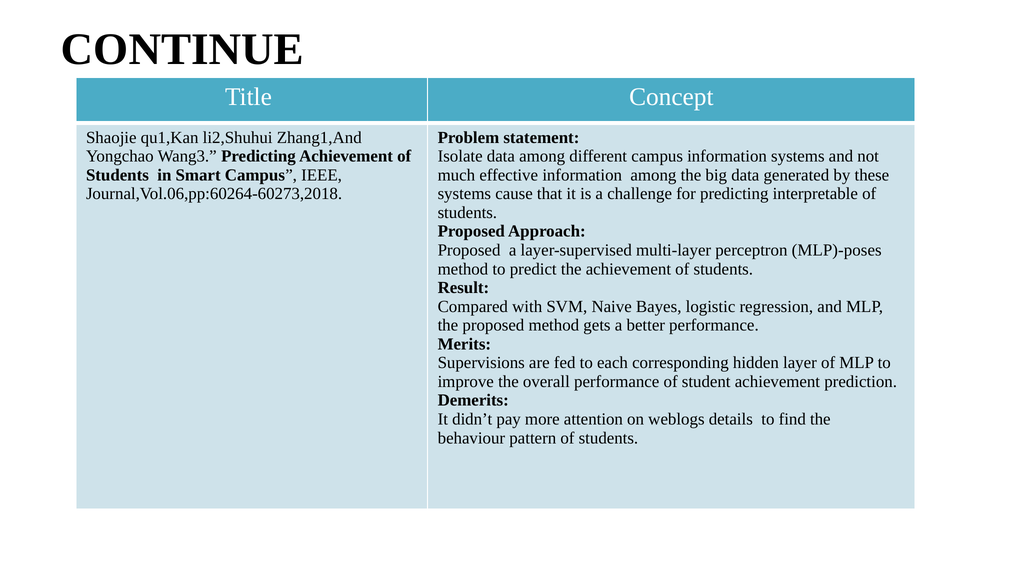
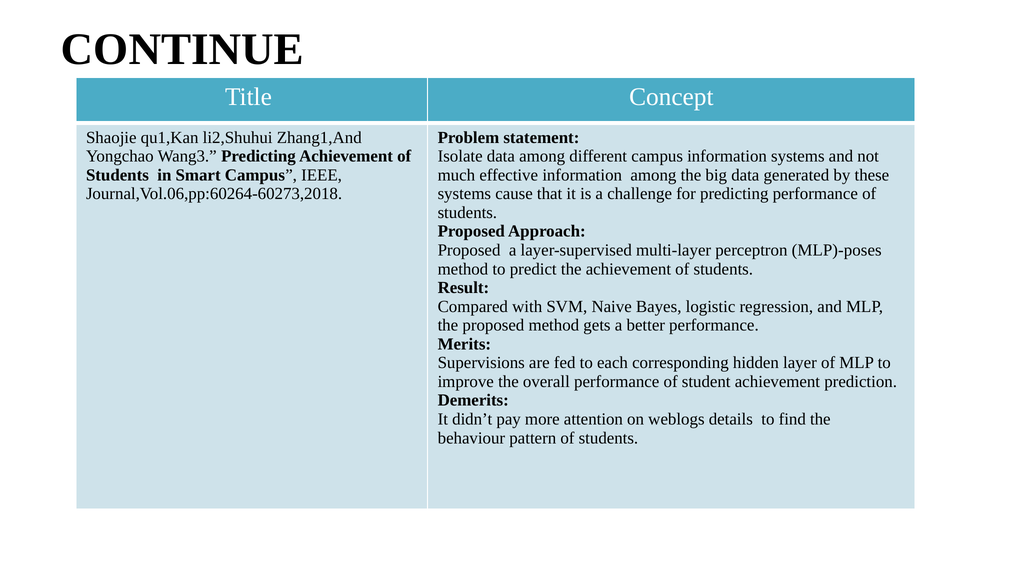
predicting interpretable: interpretable -> performance
